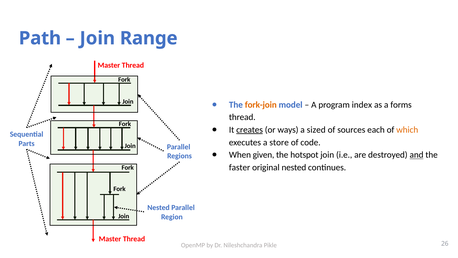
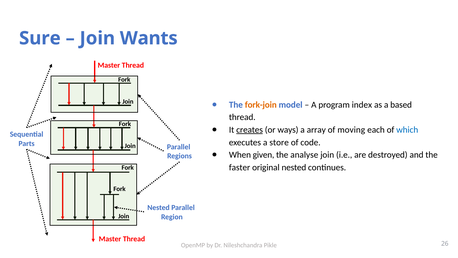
Path: Path -> Sure
Range: Range -> Wants
forms: forms -> based
sized: sized -> array
sources: sources -> moving
which colour: orange -> blue
hotspot: hotspot -> analyse
and underline: present -> none
